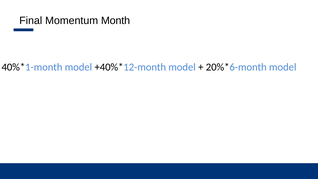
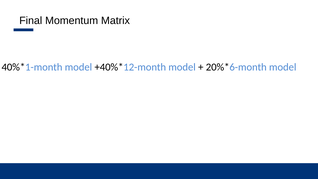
Month: Month -> Matrix
